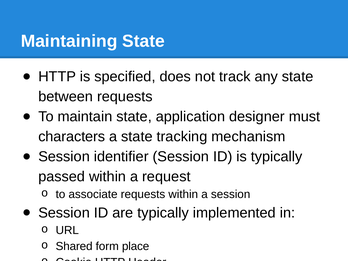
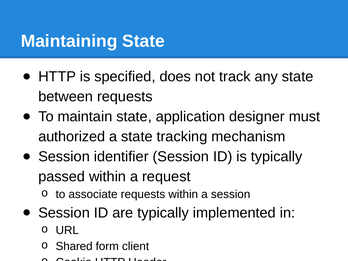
characters: characters -> authorized
place: place -> client
